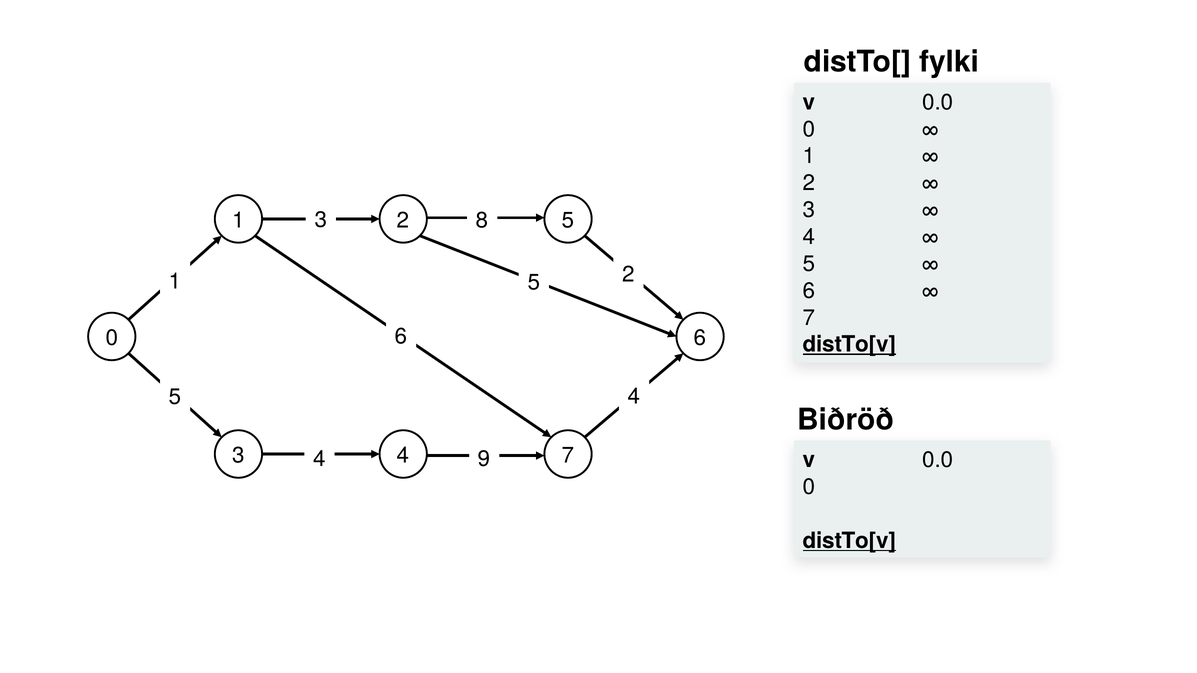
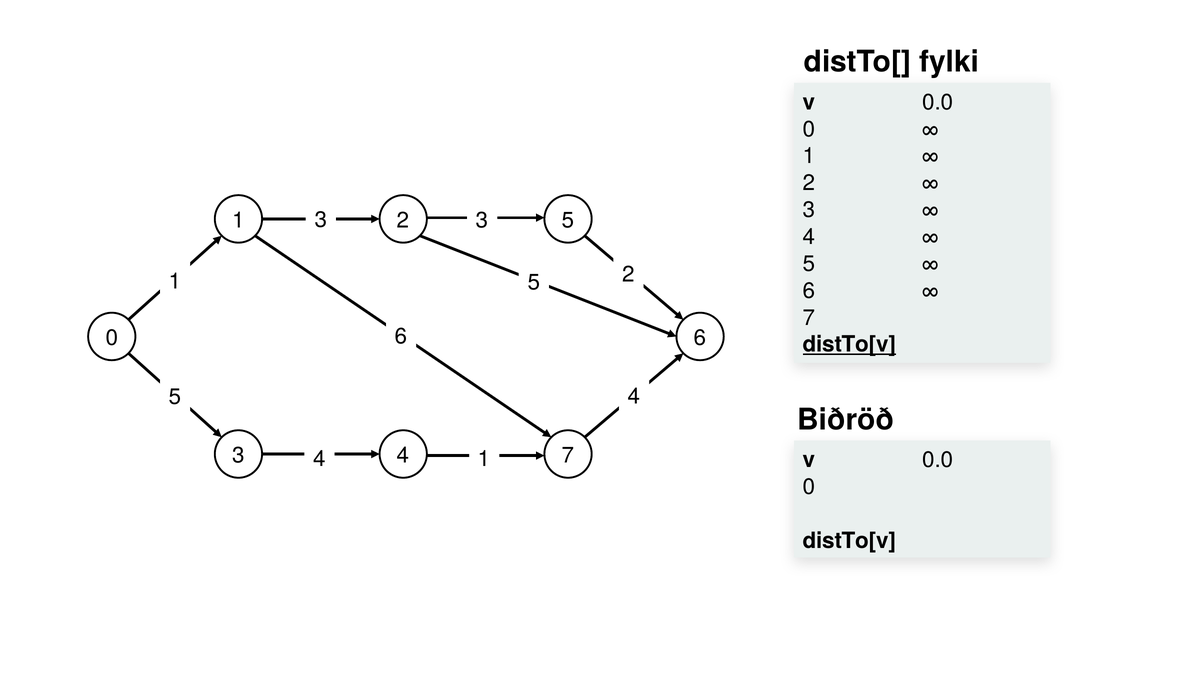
3 8: 8 -> 3
4 9: 9 -> 1
distTo[v at (849, 541) underline: present -> none
